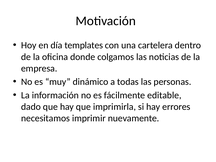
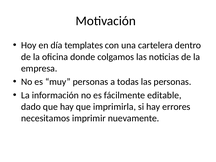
muy dinámico: dinámico -> personas
